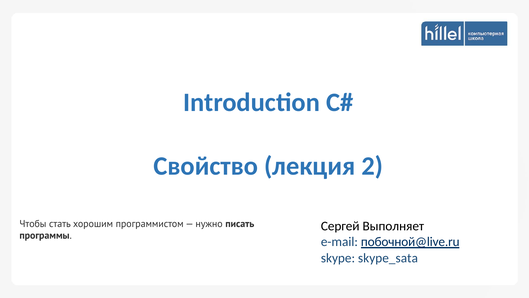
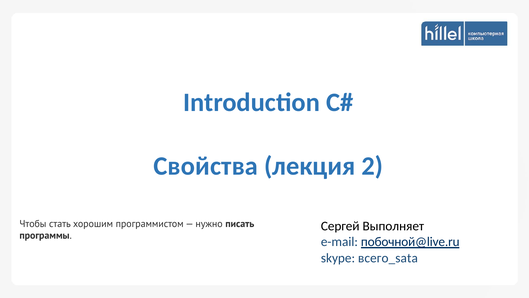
Свойство: Свойство -> Свойства
skype_sata: skype_sata -> всего_sata
